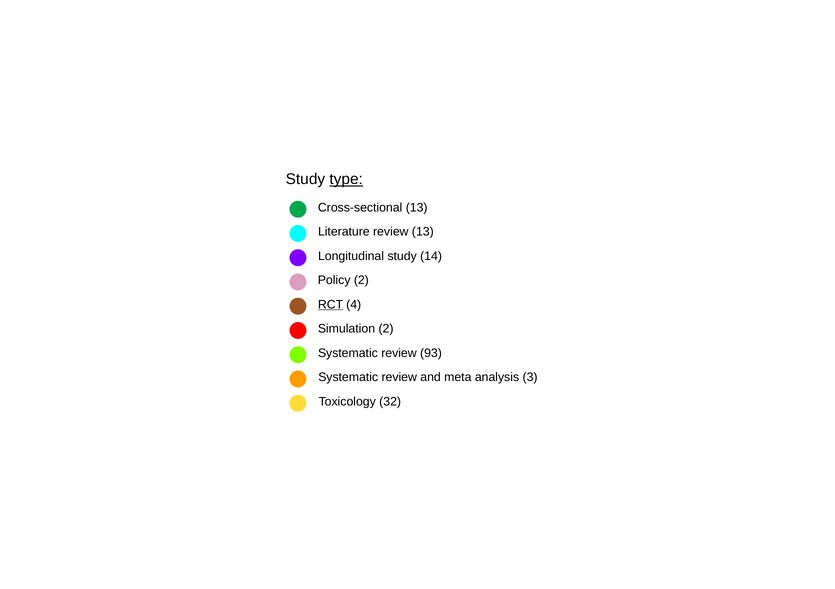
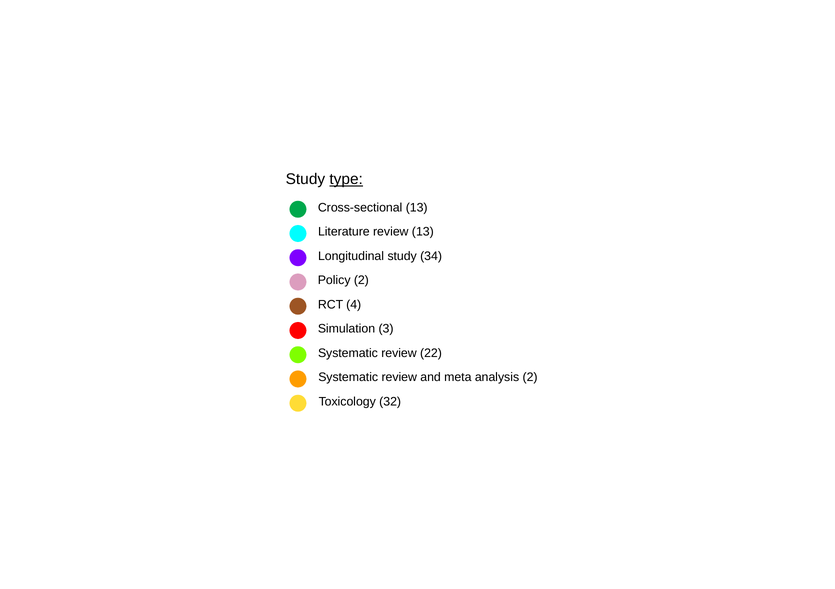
14: 14 -> 34
RCT underline: present -> none
Simulation 2: 2 -> 3
93: 93 -> 22
analysis 3: 3 -> 2
